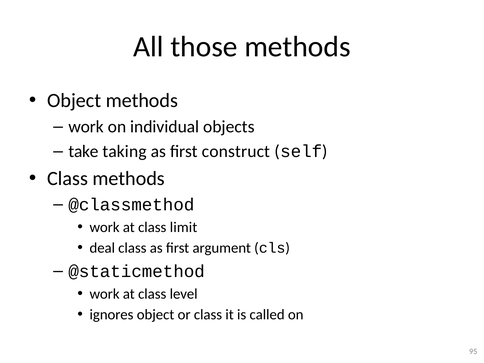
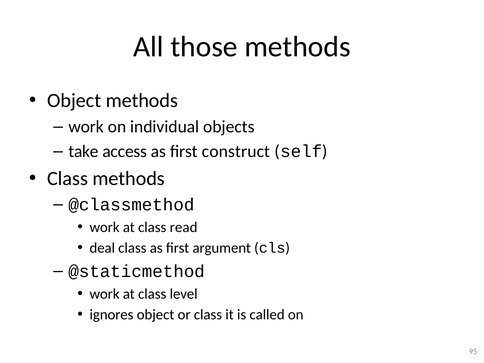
taking: taking -> access
limit: limit -> read
